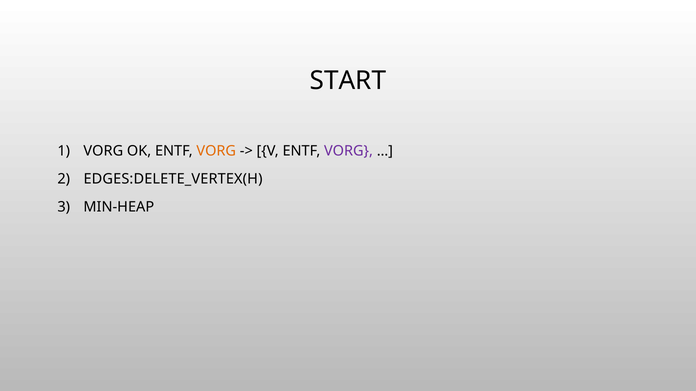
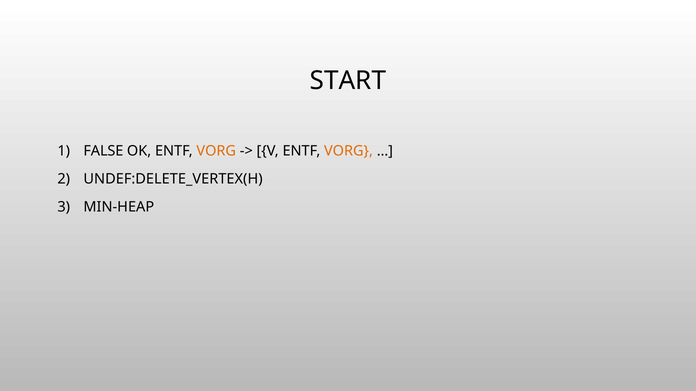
VORG at (103, 151): VORG -> FALSE
VORG at (349, 151) colour: purple -> orange
EDGES:DELETE_VERTEX(H: EDGES:DELETE_VERTEX(H -> UNDEF:DELETE_VERTEX(H
